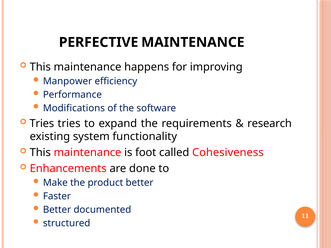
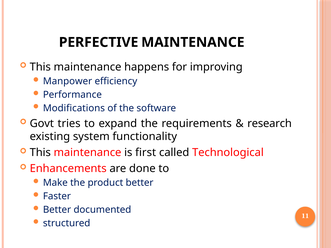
Tries at (42, 123): Tries -> Govt
foot: foot -> first
Cohesiveness: Cohesiveness -> Technological
